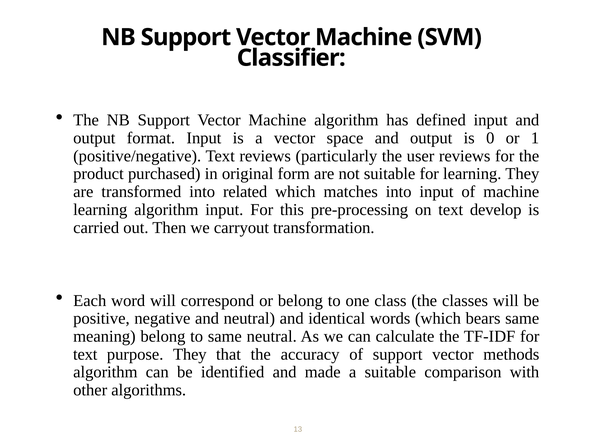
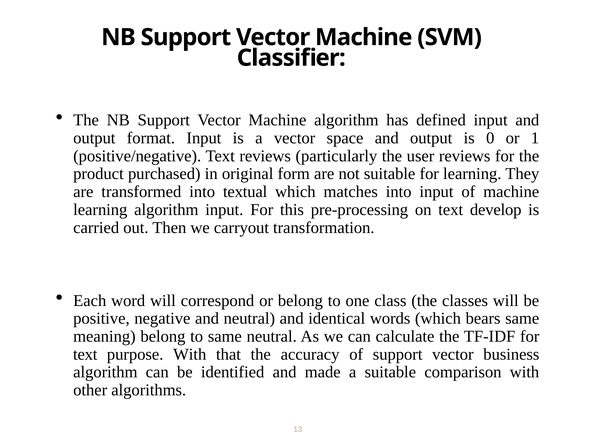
related: related -> textual
purpose They: They -> With
methods: methods -> business
